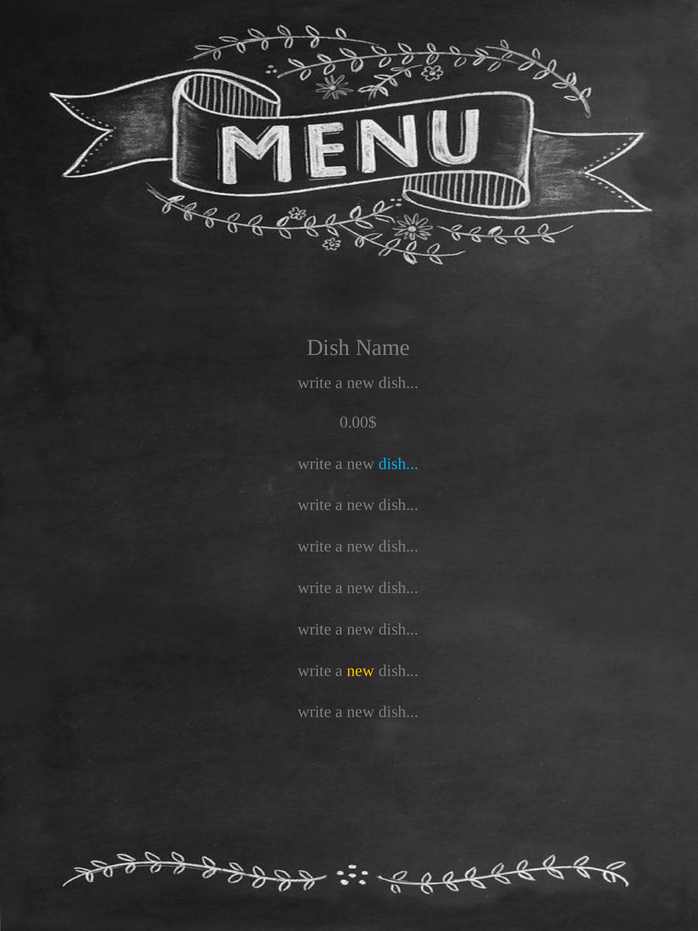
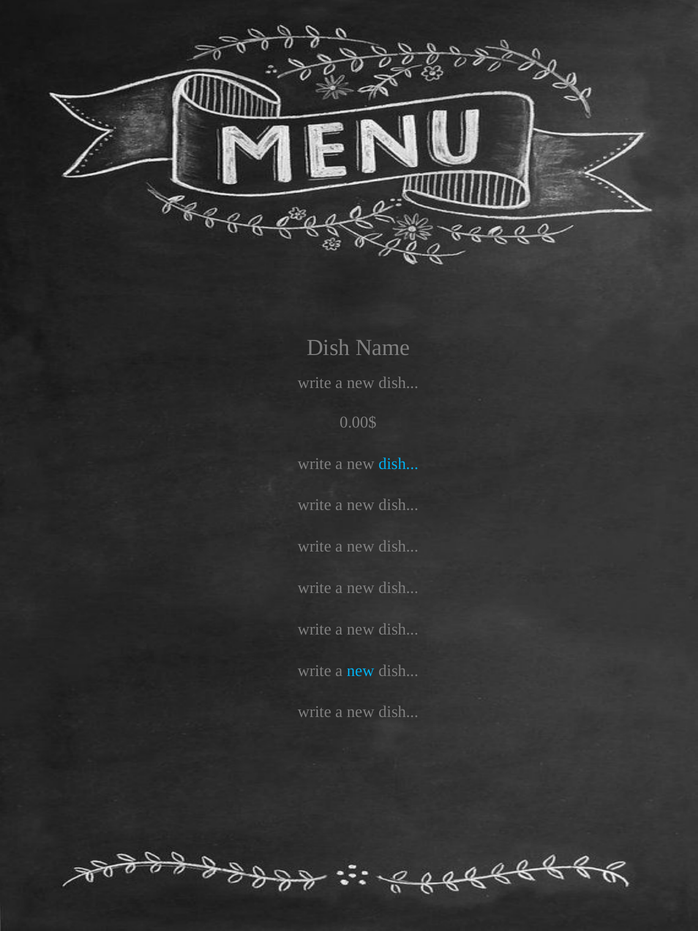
new at (361, 670) colour: yellow -> light blue
